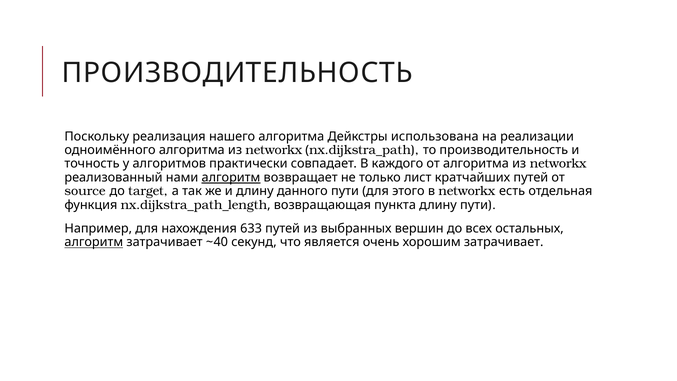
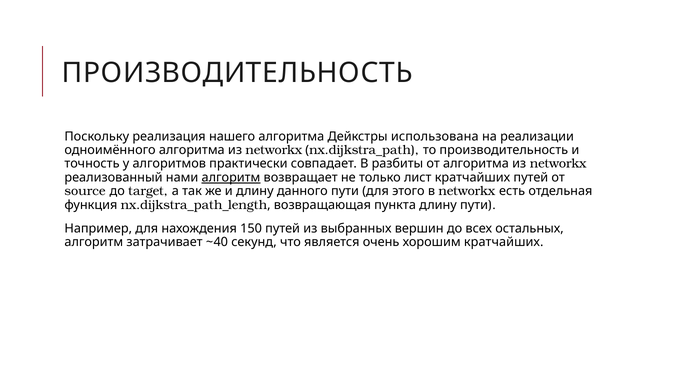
каждого: каждого -> разбиты
633: 633 -> 150
алгоритм at (94, 242) underline: present -> none
хорошим затрачивает: затрачивает -> кратчайших
